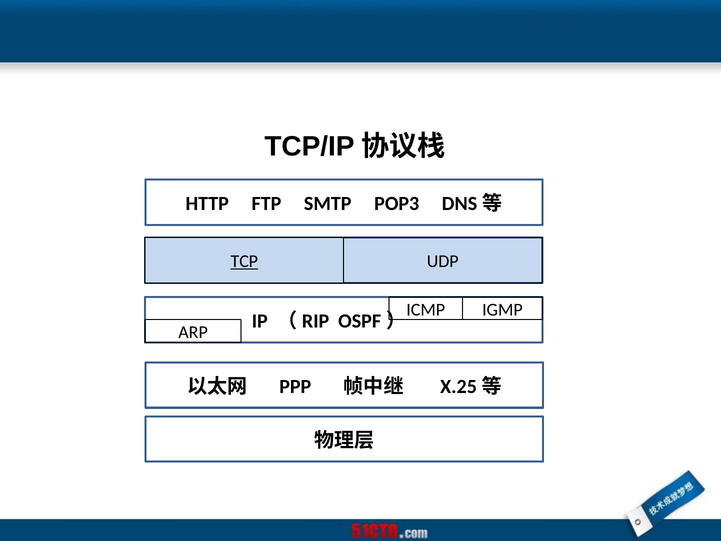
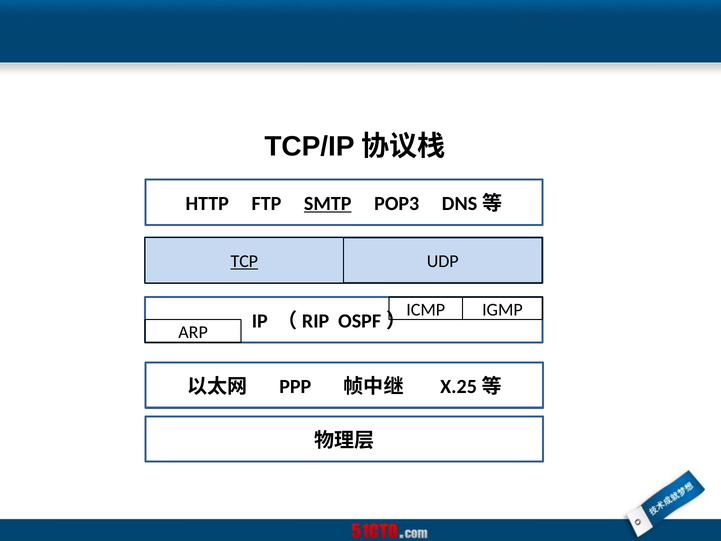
SMTP underline: none -> present
